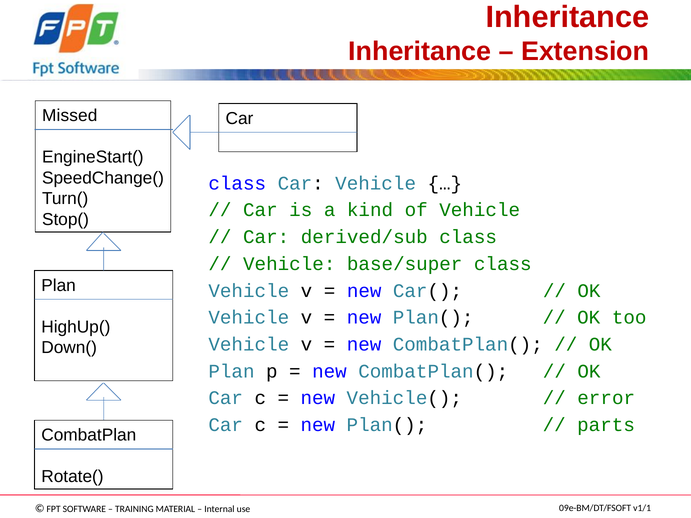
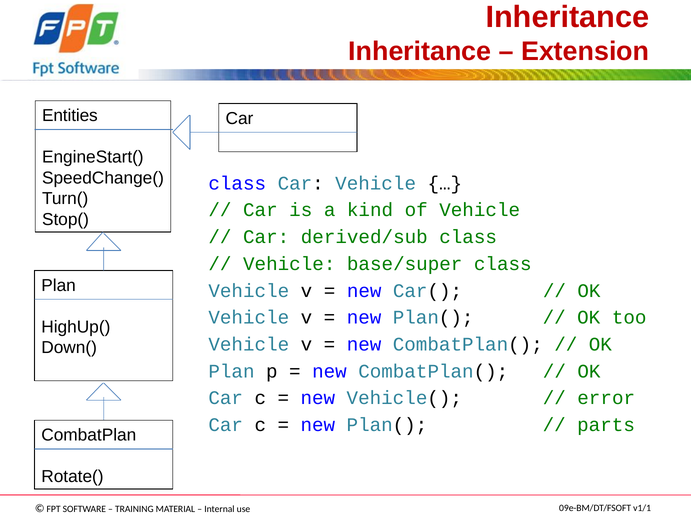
Missed: Missed -> Entities
